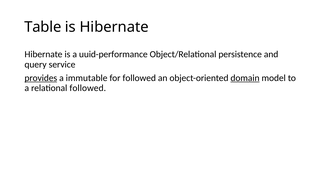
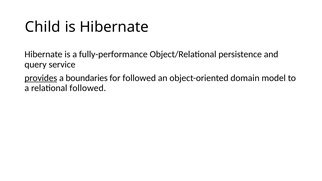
Table: Table -> Child
uuid-performance: uuid-performance -> fully-performance
immutable: immutable -> boundaries
domain underline: present -> none
